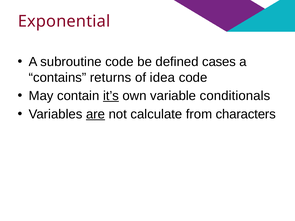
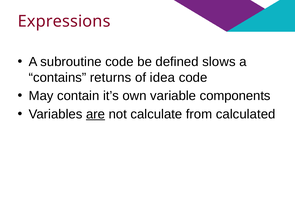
Exponential: Exponential -> Expressions
cases: cases -> slows
it’s underline: present -> none
conditionals: conditionals -> components
characters: characters -> calculated
